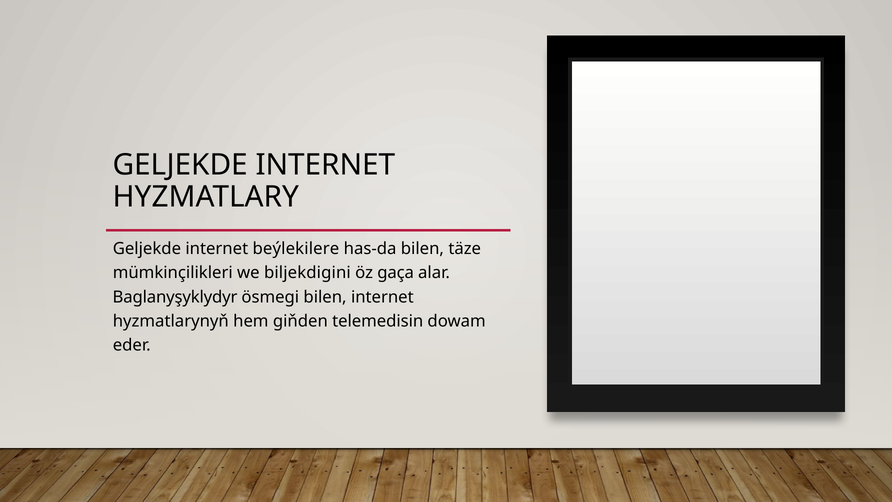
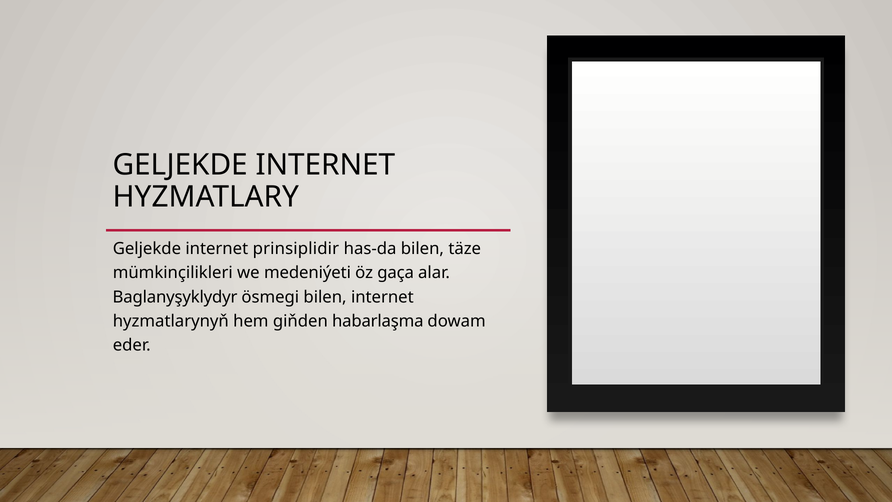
beýlekilere: beýlekilere -> prinsiplidir
biljekdigini: biljekdigini -> medeniýeti
telemedisin: telemedisin -> habarlaşma
